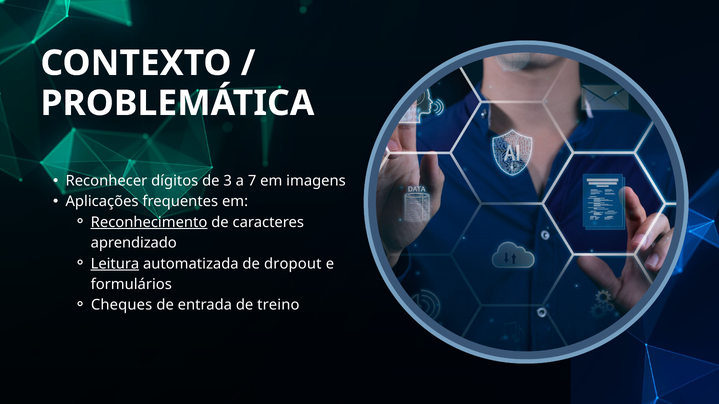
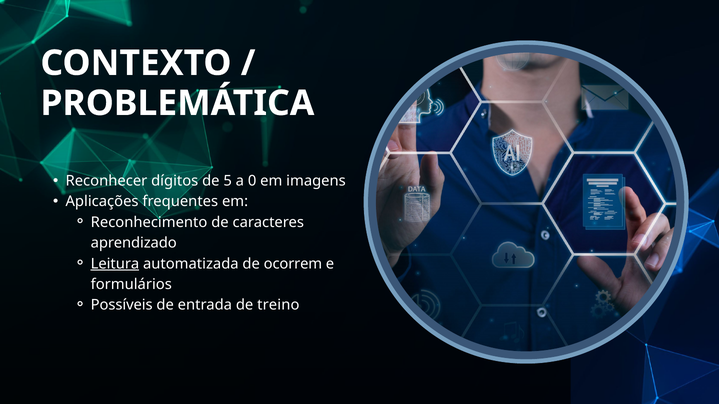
3: 3 -> 5
7: 7 -> 0
Reconhecimento underline: present -> none
dropout: dropout -> ocorrem
Cheques: Cheques -> Possíveis
